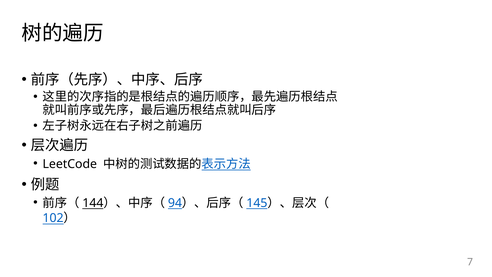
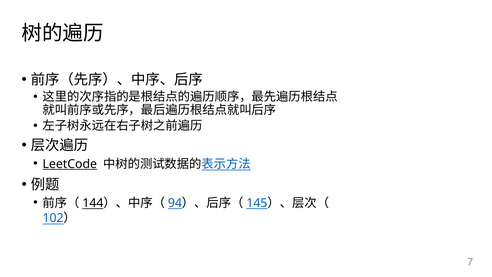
LeetCode underline: none -> present
